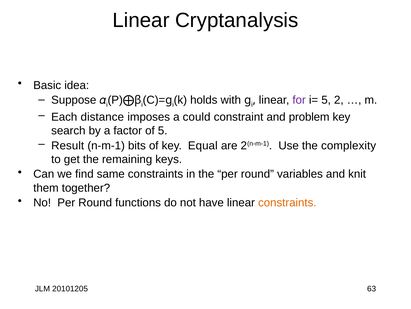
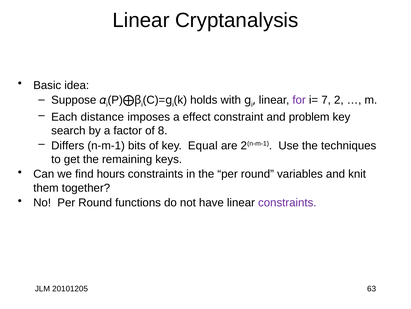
i= 5: 5 -> 7
could: could -> effect
of 5: 5 -> 8
Result: Result -> Differs
complexity: complexity -> techniques
same: same -> hours
constraints at (287, 202) colour: orange -> purple
